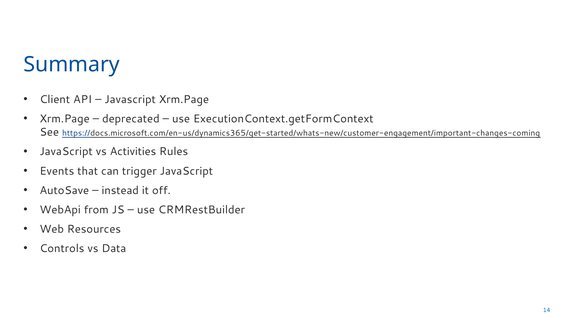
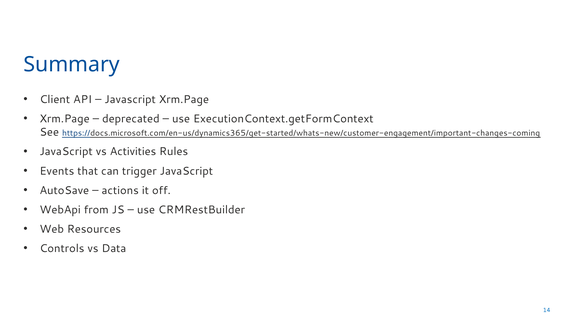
instead: instead -> actions
